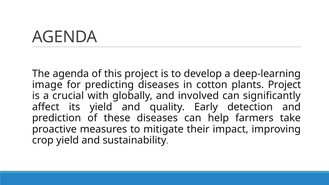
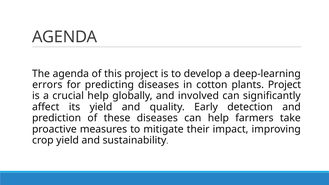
image: image -> errors
crucial with: with -> help
